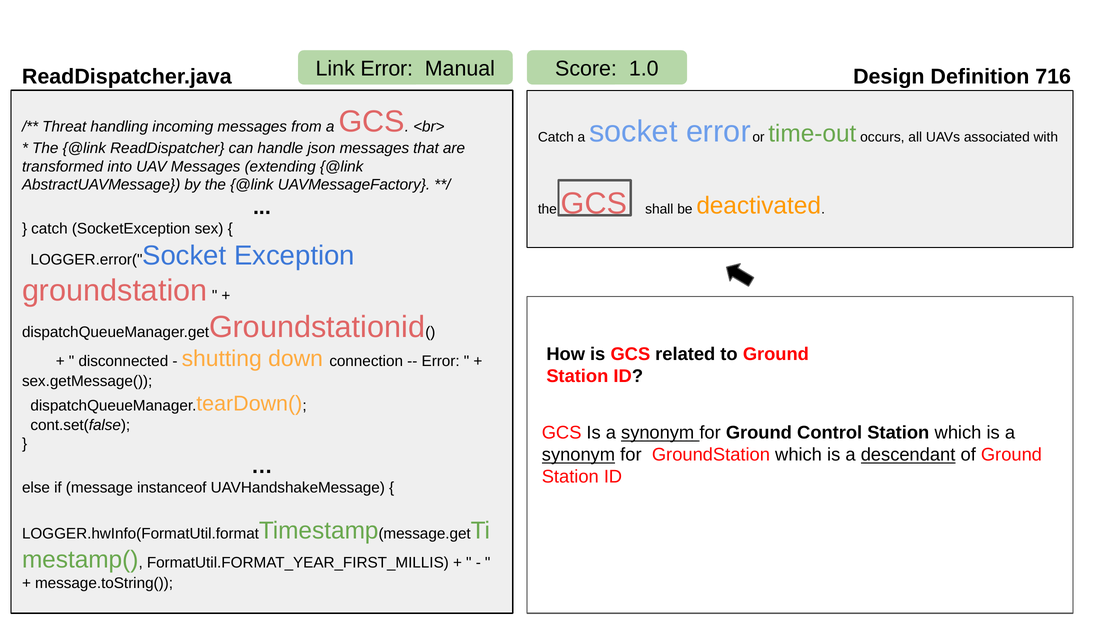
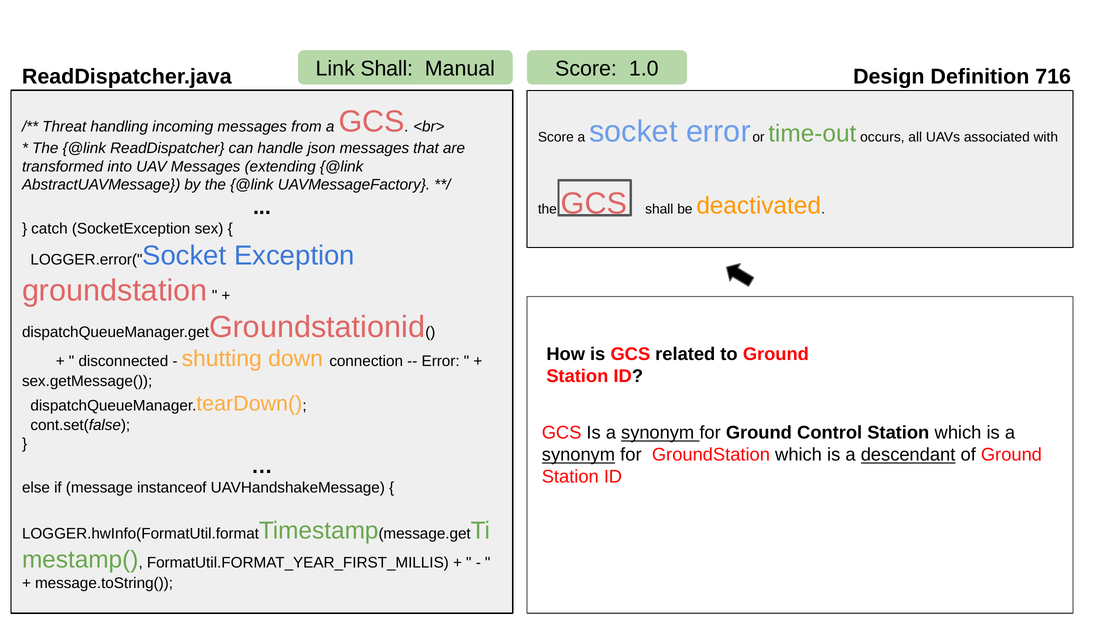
Link Error: Error -> Shall
Catch at (556, 137): Catch -> Score
